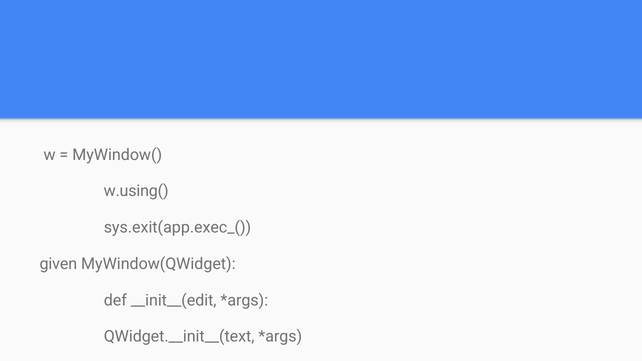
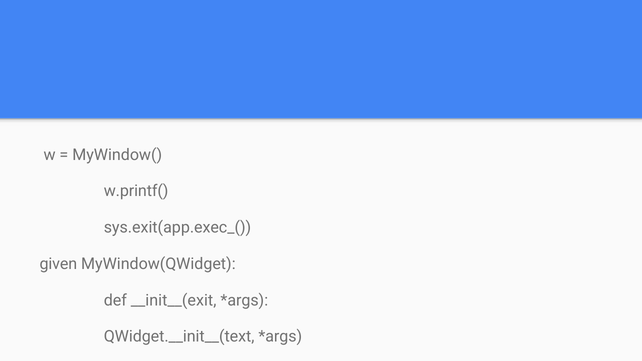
w.using(: w.using( -> w.printf(
__init__(edit: __init__(edit -> __init__(exit
